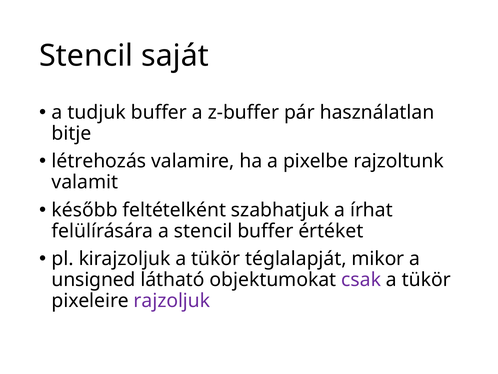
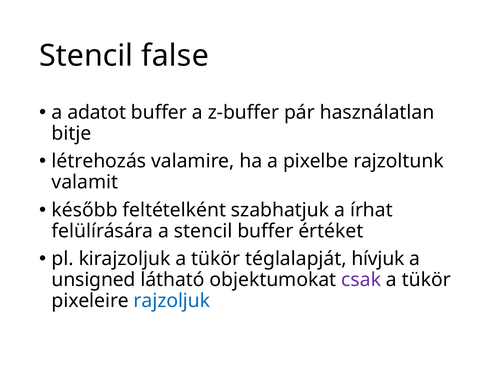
saját: saját -> false
tudjuk: tudjuk -> adatot
mikor: mikor -> hívjuk
rajzoljuk colour: purple -> blue
